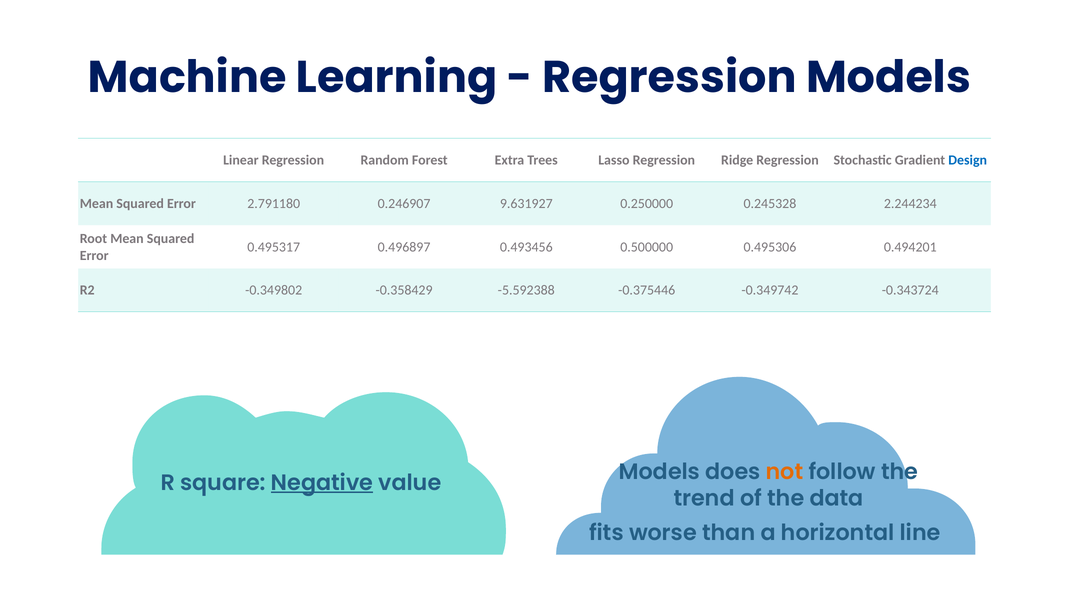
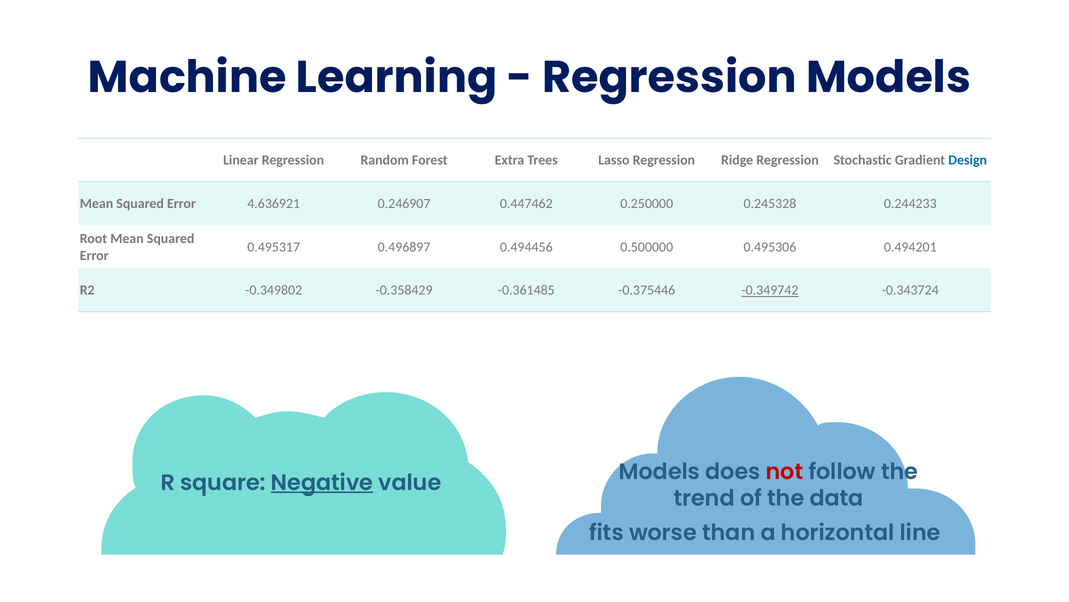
2.791180: 2.791180 -> 4.636921
9.631927: 9.631927 -> 0.447462
2.244234: 2.244234 -> 0.244233
0.493456: 0.493456 -> 0.494456
-5.592388: -5.592388 -> -0.361485
-0.349742 underline: none -> present
not colour: orange -> red
